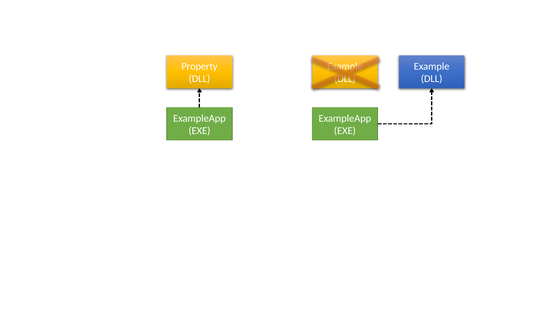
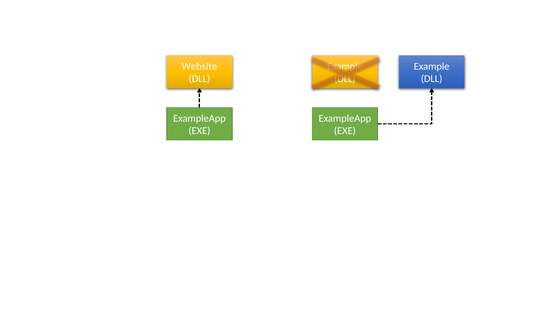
Property: Property -> Website
